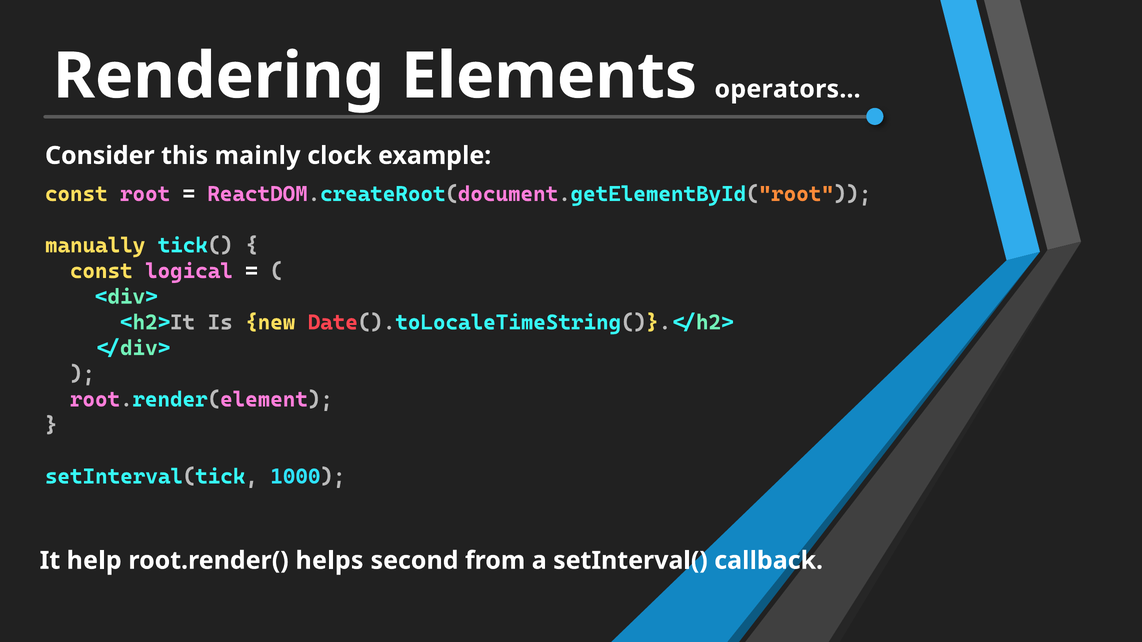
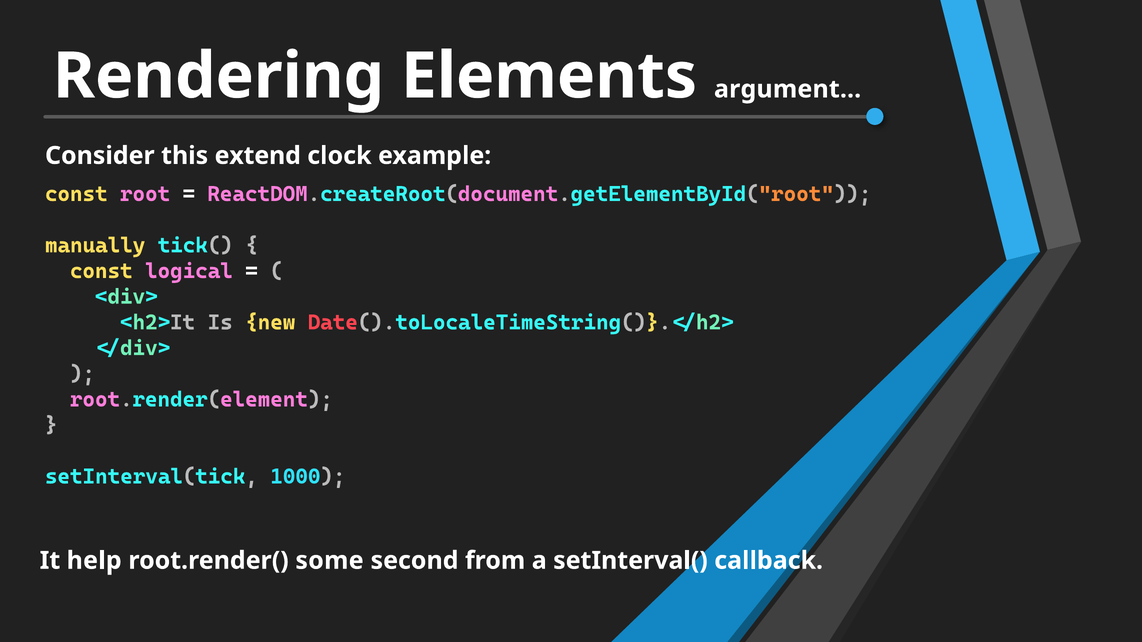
operators…: operators… -> argument…
mainly: mainly -> extend
helps: helps -> some
